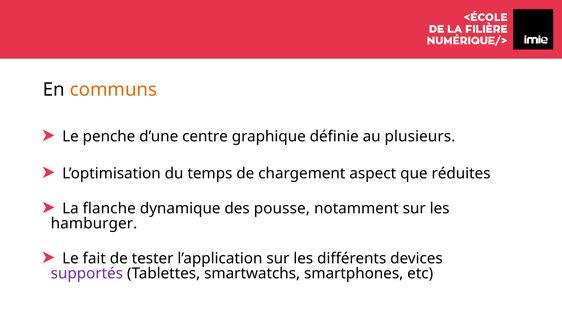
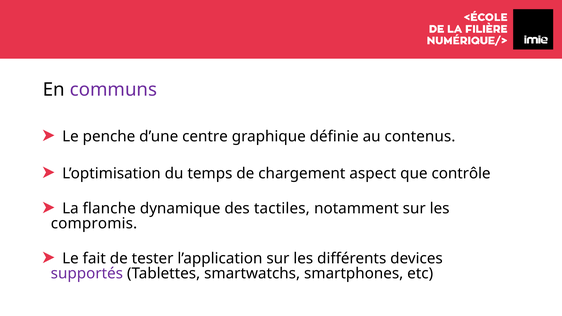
communs colour: orange -> purple
plusieurs: plusieurs -> contenus
réduites: réduites -> contrôle
pousse: pousse -> tactiles
hamburger: hamburger -> compromis
